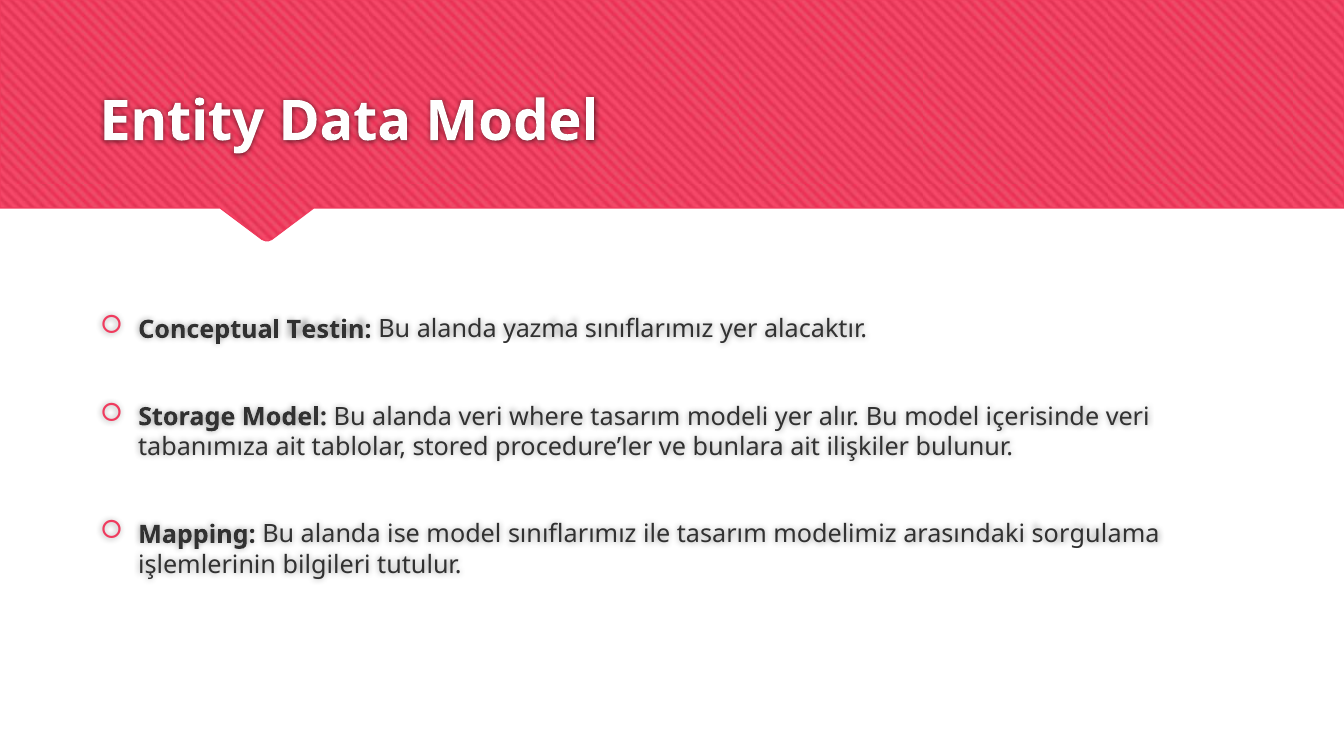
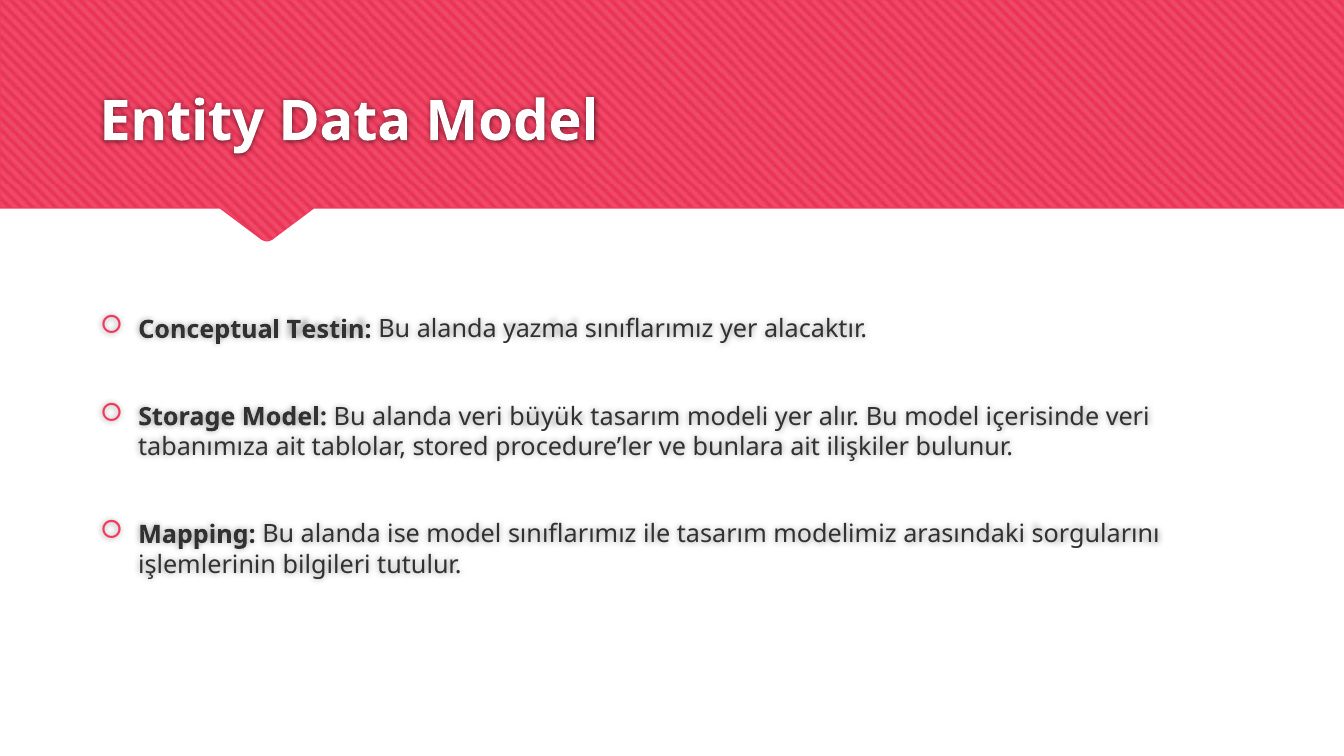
where: where -> büyük
sorgulama: sorgulama -> sorgularını
